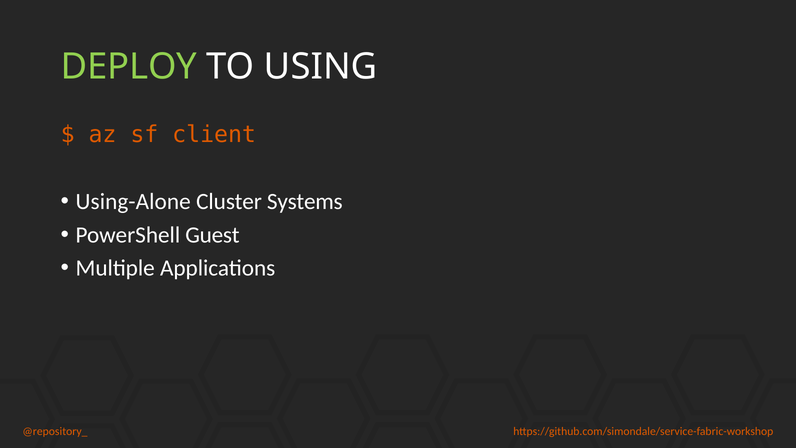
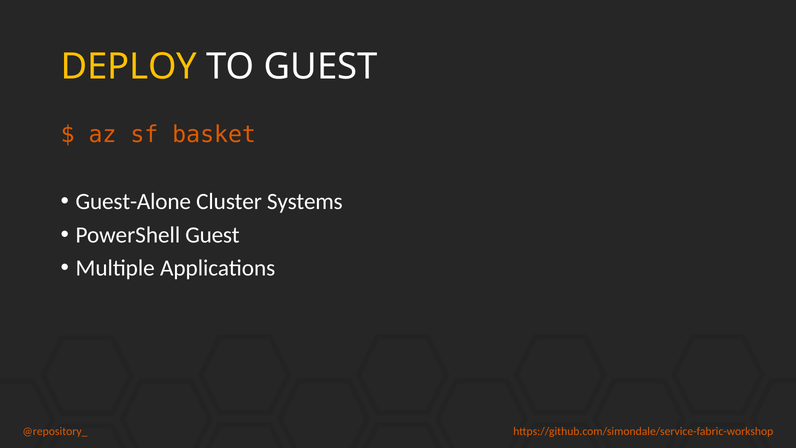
DEPLOY colour: light green -> yellow
TO USING: USING -> GUEST
client: client -> basket
Using-Alone: Using-Alone -> Guest-Alone
